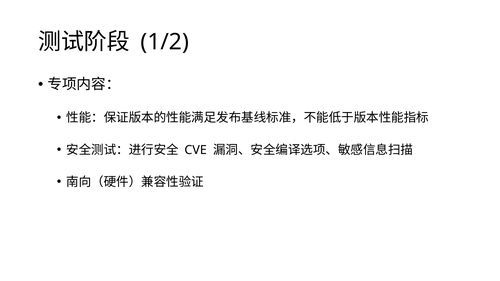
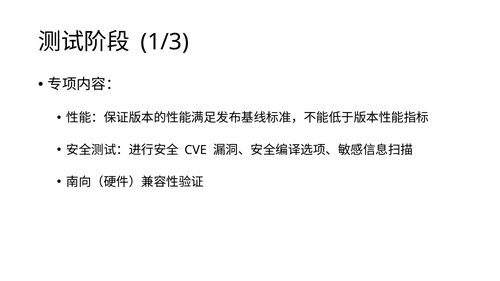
1/2: 1/2 -> 1/3
